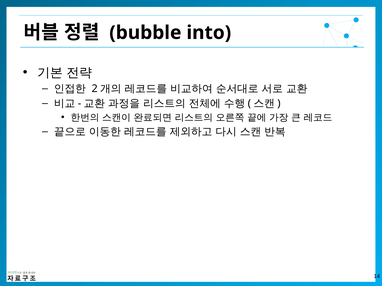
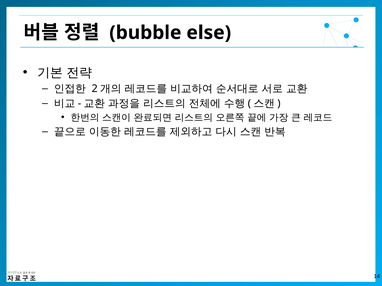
into: into -> else
